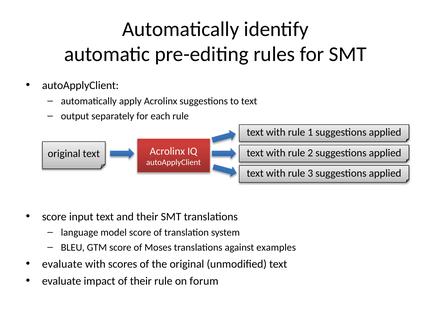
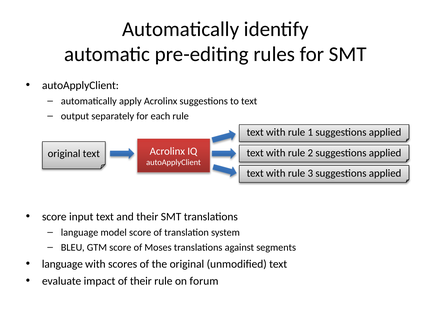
examples: examples -> segments
evaluate at (62, 263): evaluate -> language
